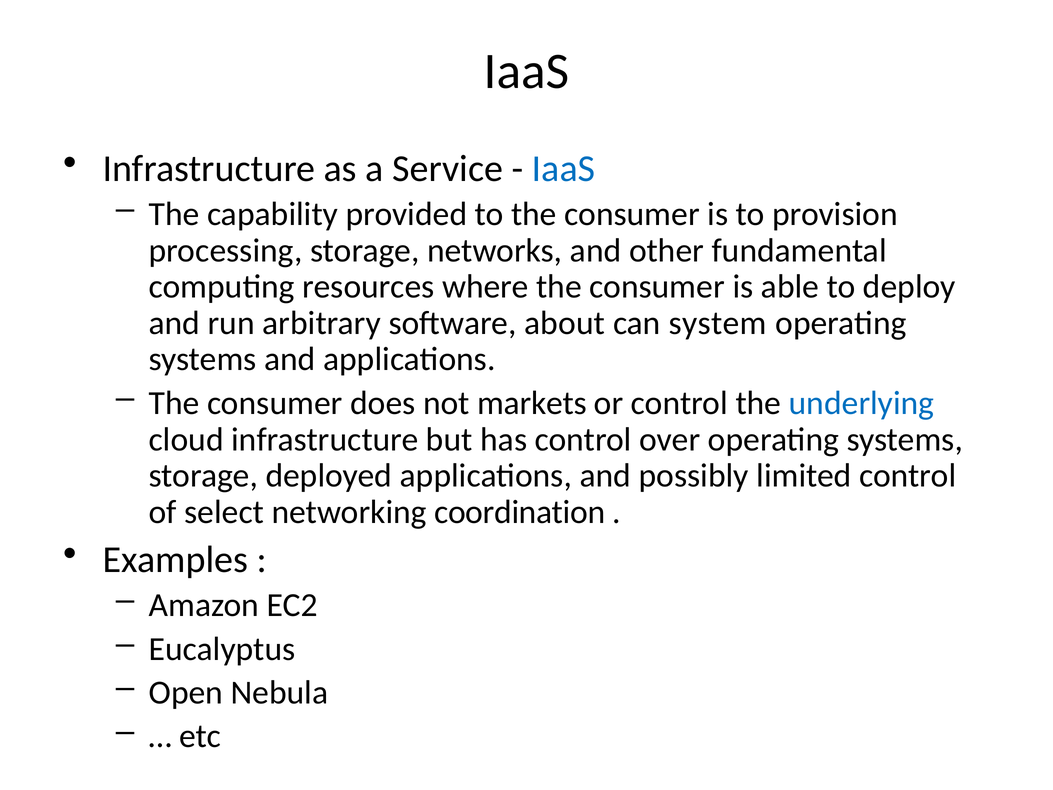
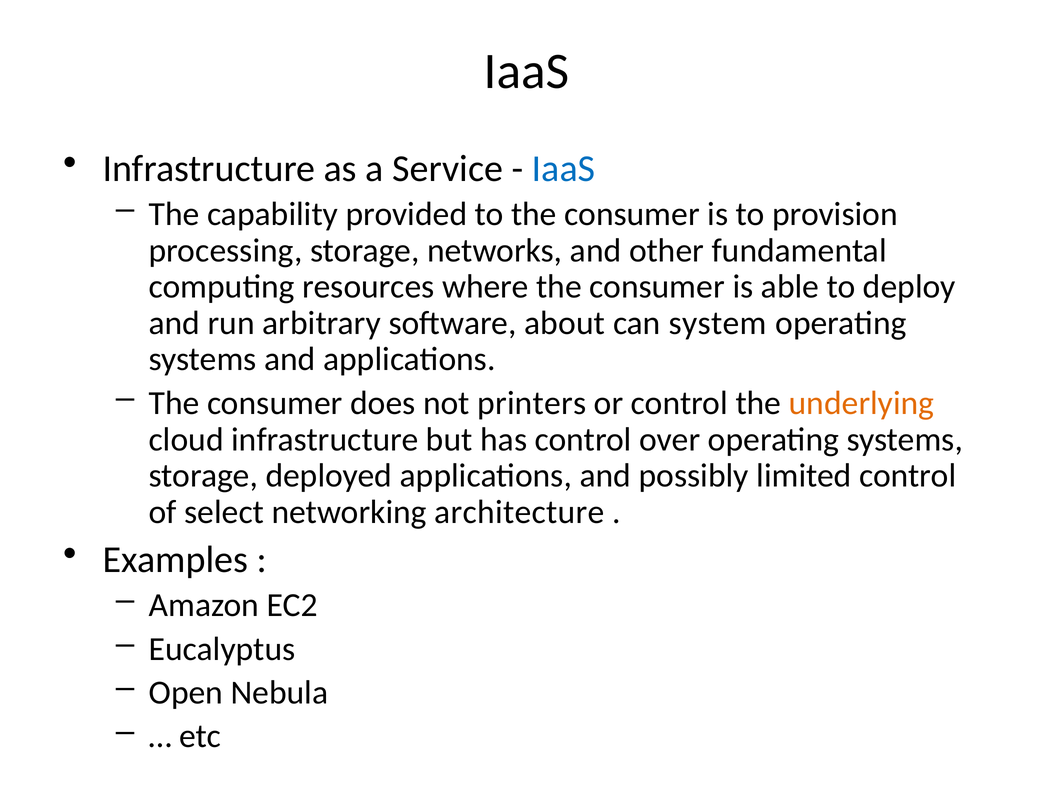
markets: markets -> printers
underlying colour: blue -> orange
coordination: coordination -> architecture
